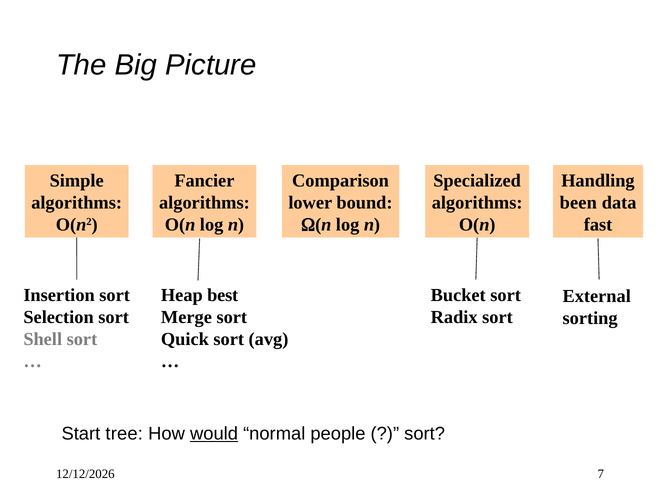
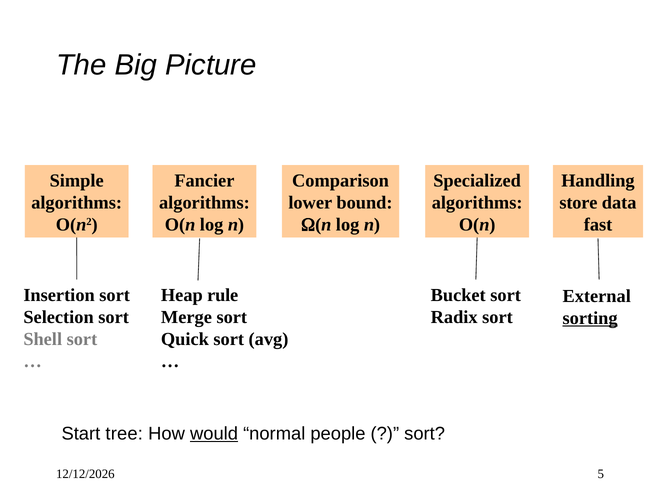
been: been -> store
best: best -> rule
sorting underline: none -> present
7: 7 -> 5
